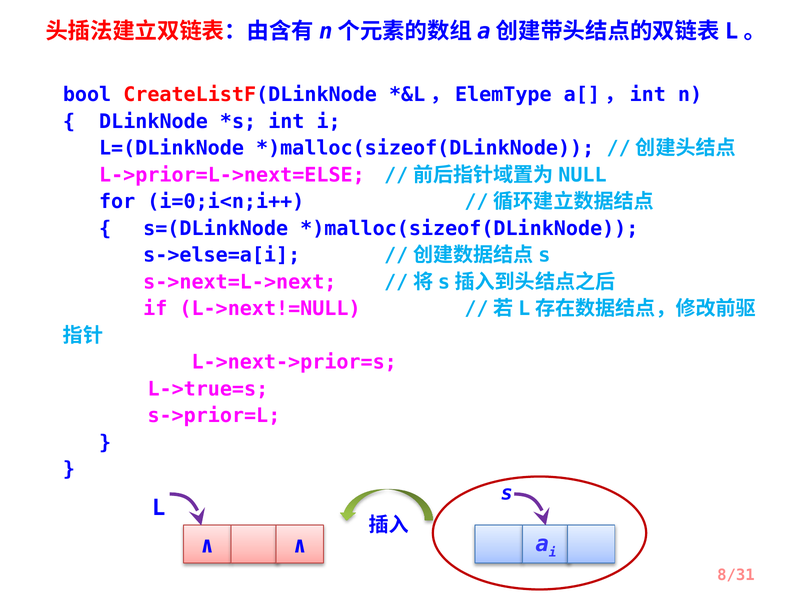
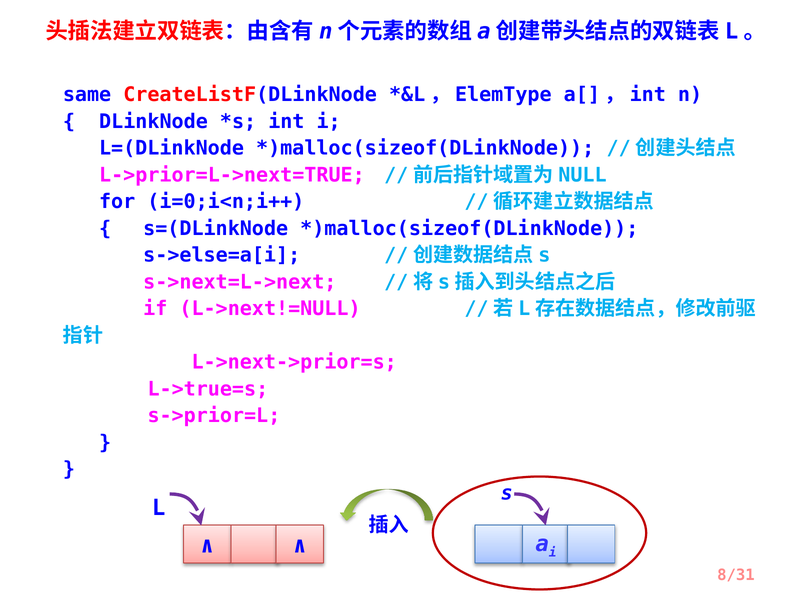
bool: bool -> same
L->prior=L->next=ELSE: L->prior=L->next=ELSE -> L->prior=L->next=TRUE
